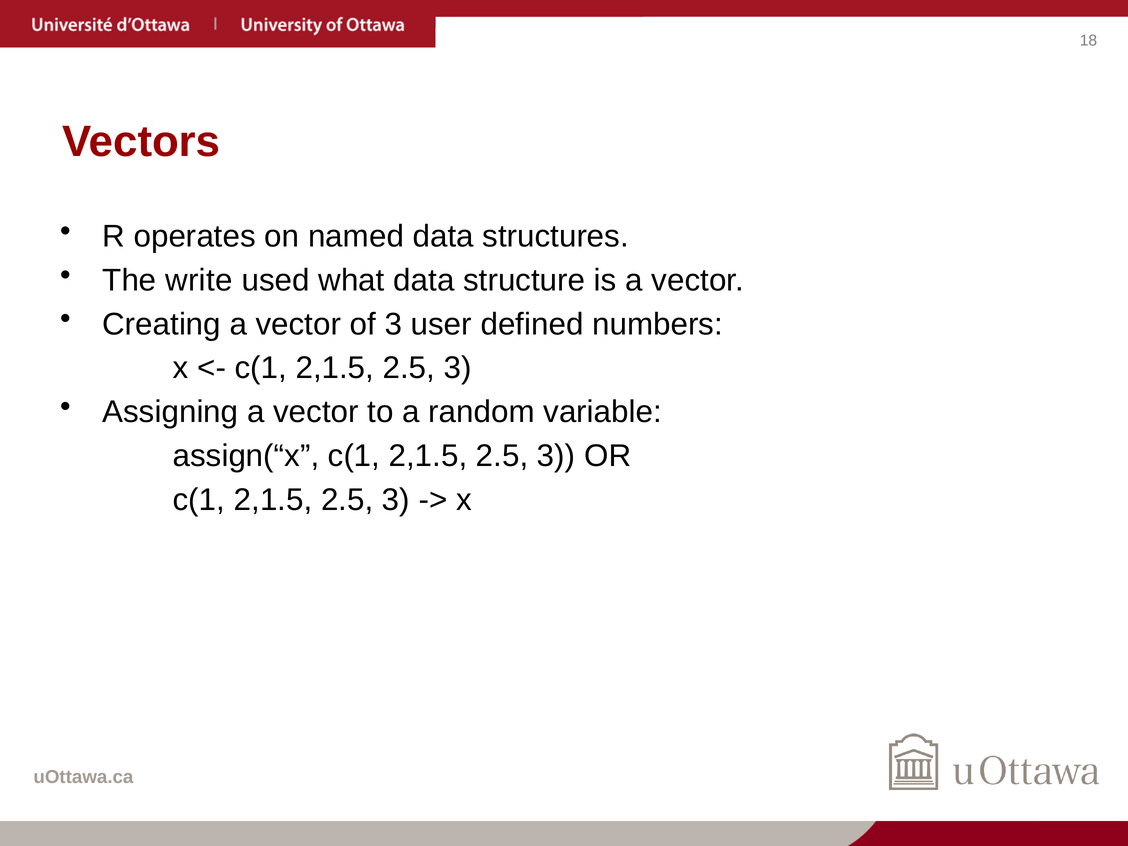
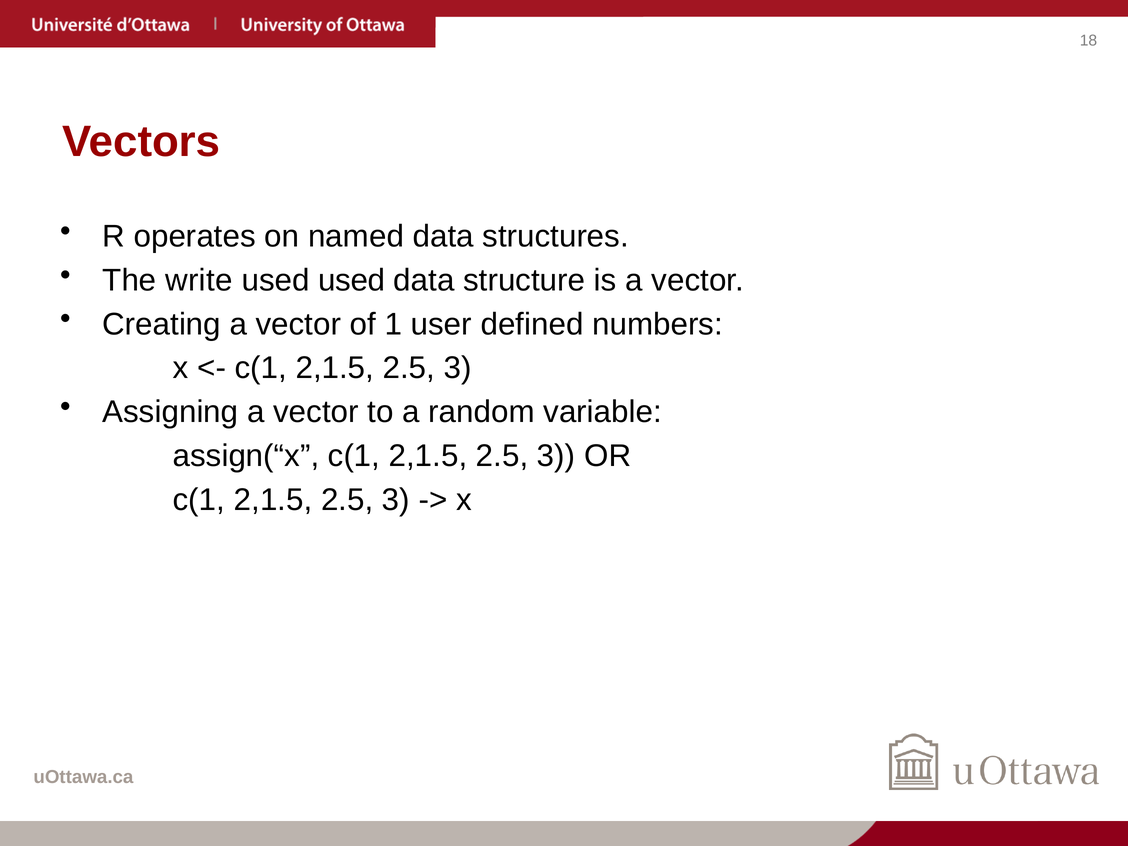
used what: what -> used
of 3: 3 -> 1
